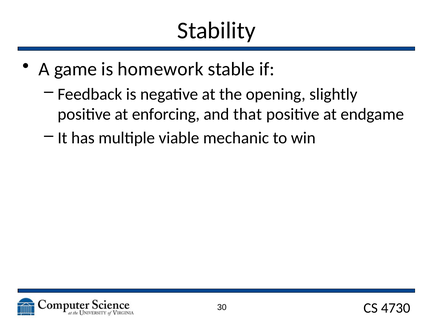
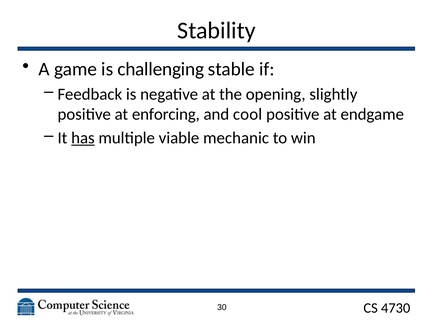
homework: homework -> challenging
that: that -> cool
has underline: none -> present
